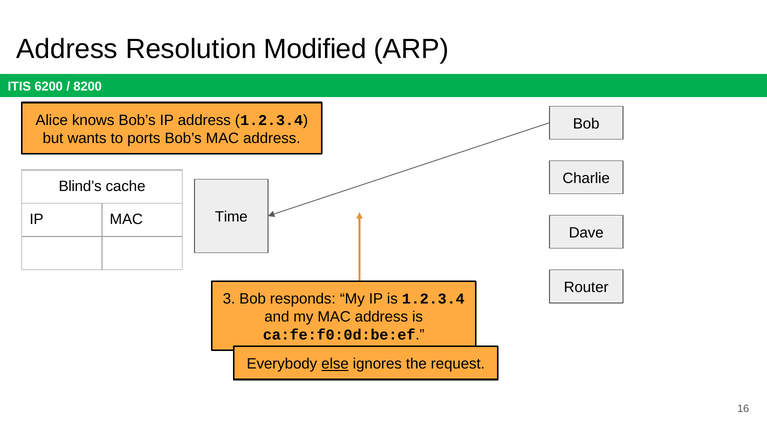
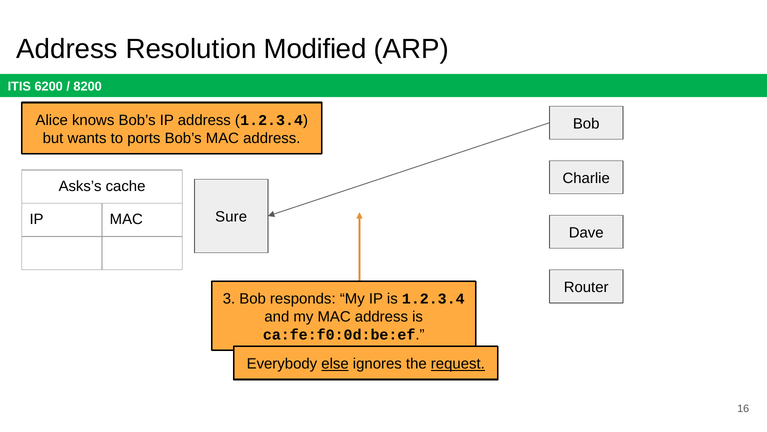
Blind’s: Blind’s -> Asks’s
Time: Time -> Sure
request underline: none -> present
